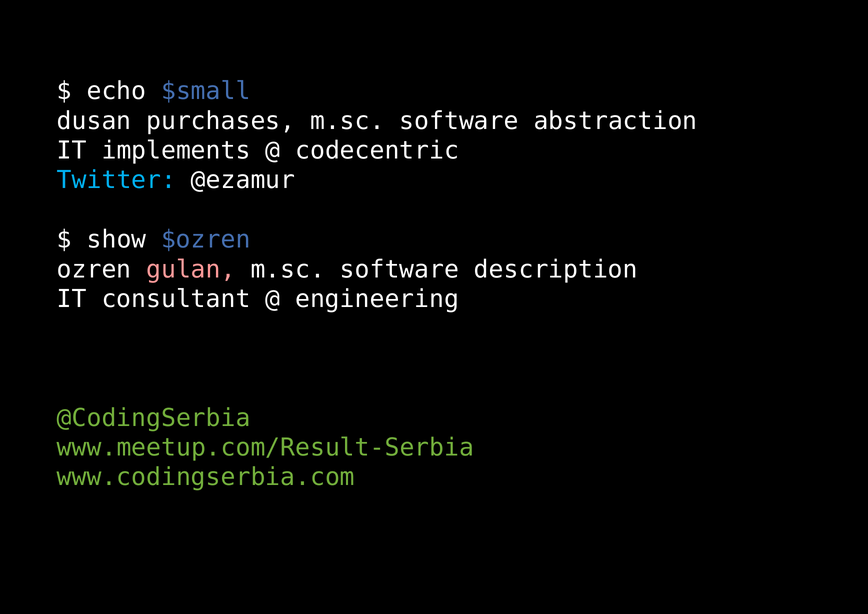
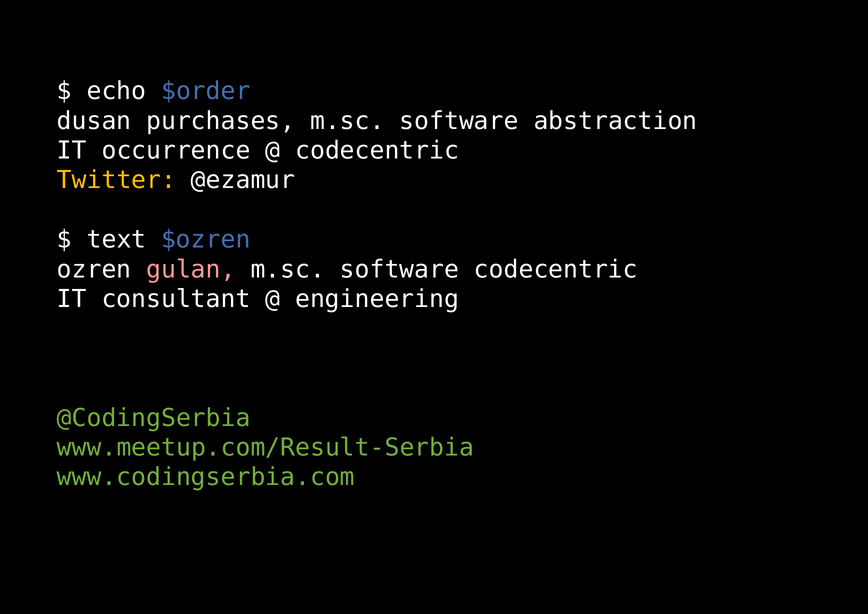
$small: $small -> $order
implements: implements -> occurrence
Twitter colour: light blue -> yellow
show: show -> text
software description: description -> codecentric
